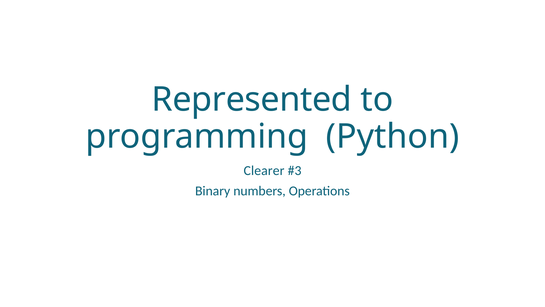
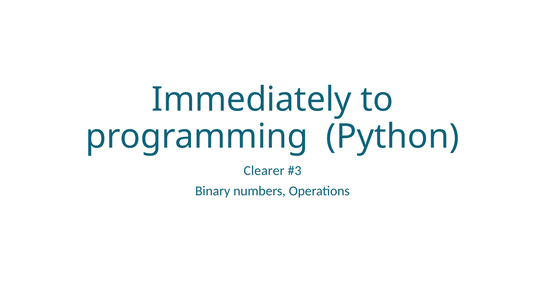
Represented: Represented -> Immediately
